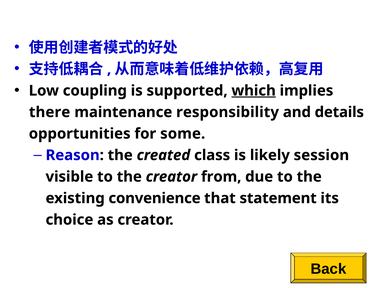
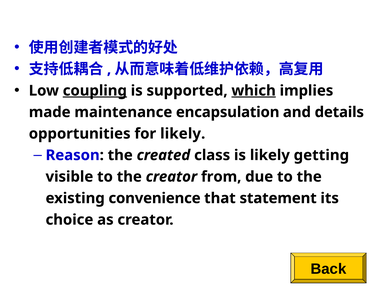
coupling underline: none -> present
there: there -> made
responsibility: responsibility -> encapsulation
for some: some -> likely
session: session -> getting
